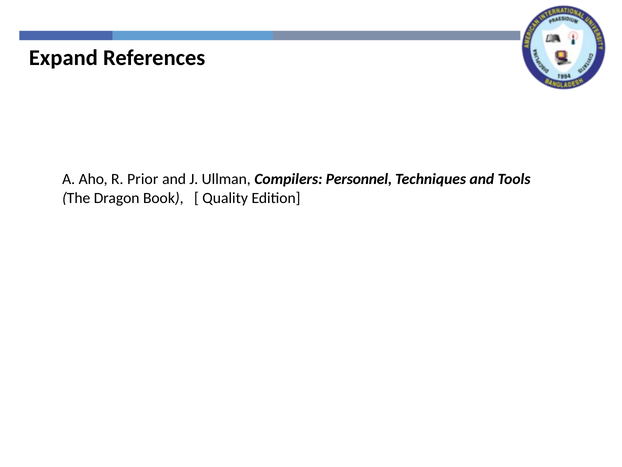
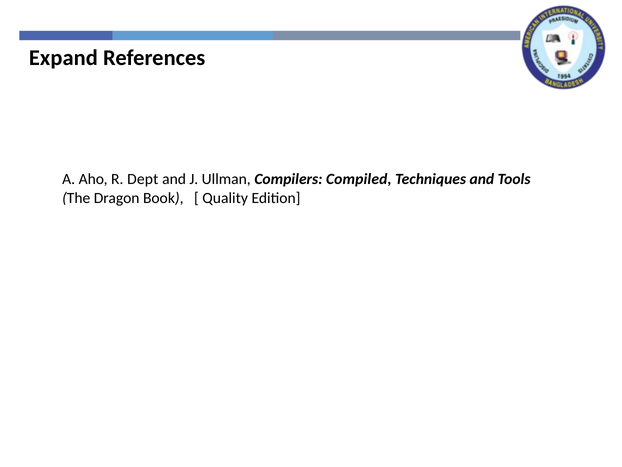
Prior: Prior -> Dept
Personnel: Personnel -> Compiled
